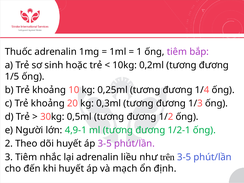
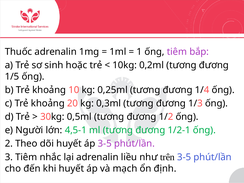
4,9-1: 4,9-1 -> 4,5-1
